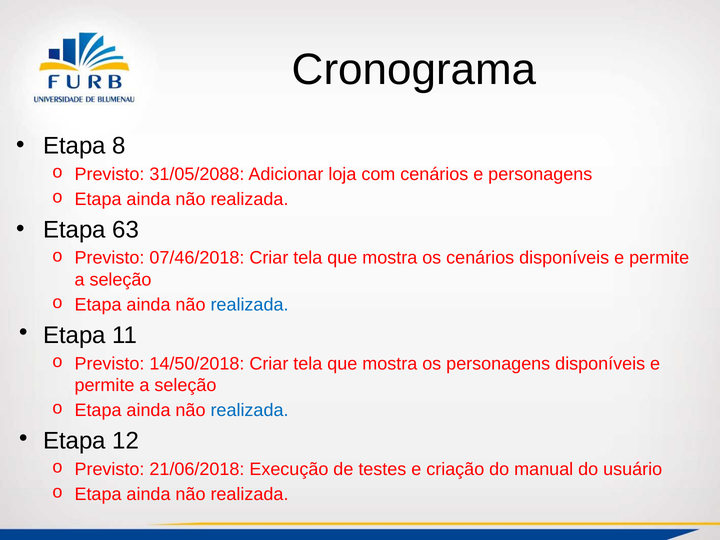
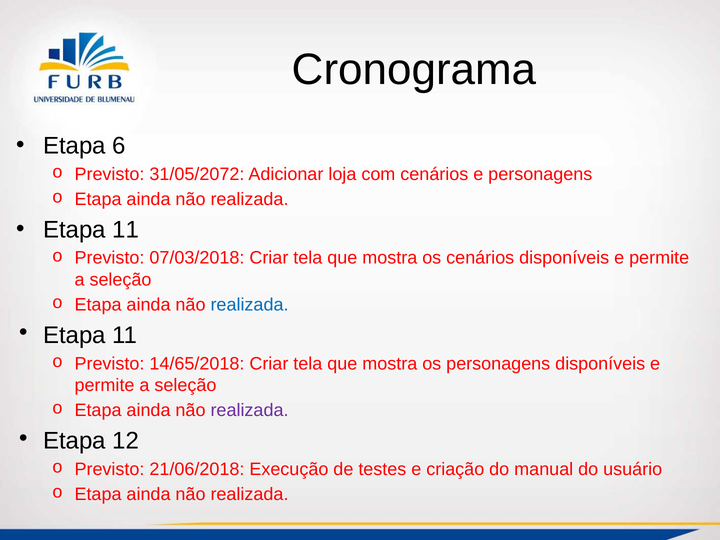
8: 8 -> 6
31/05/2088: 31/05/2088 -> 31/05/2072
63 at (126, 230): 63 -> 11
07/46/2018: 07/46/2018 -> 07/03/2018
14/50/2018: 14/50/2018 -> 14/65/2018
realizada at (250, 410) colour: blue -> purple
